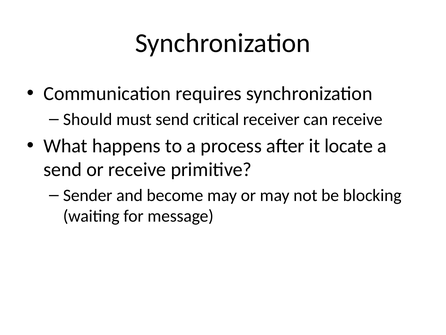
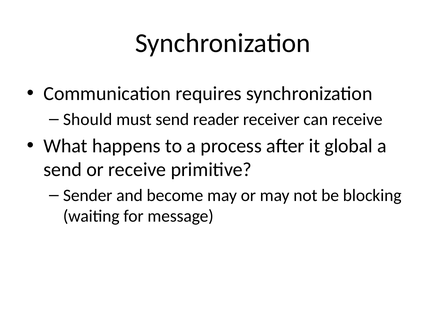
critical: critical -> reader
locate: locate -> global
